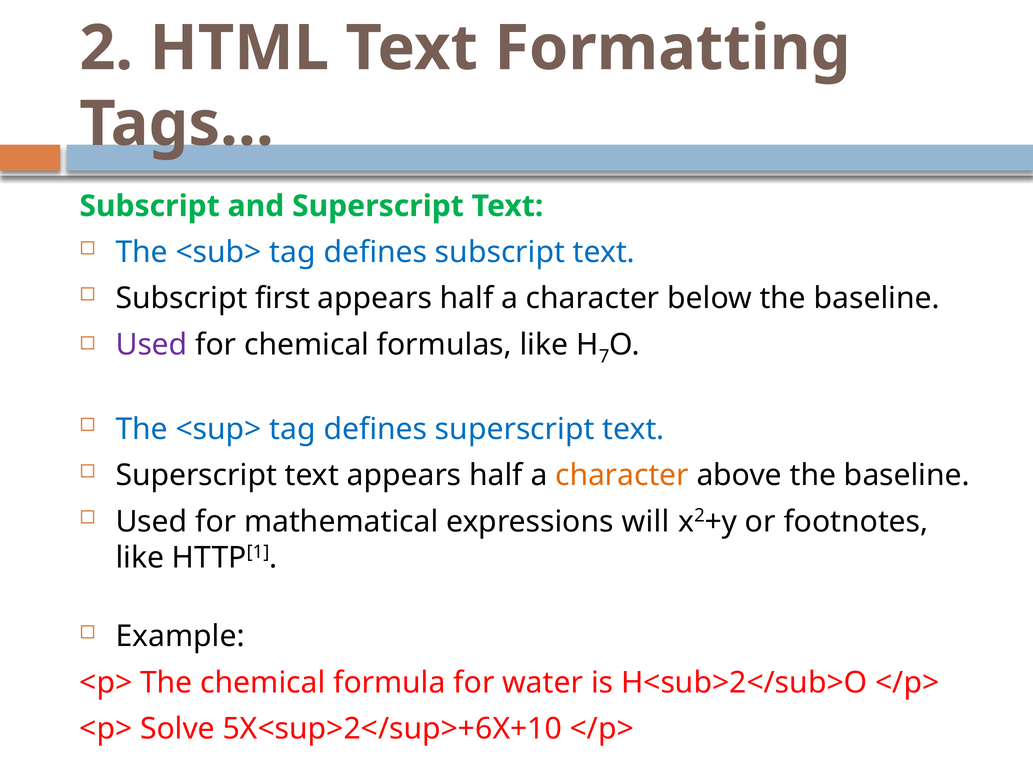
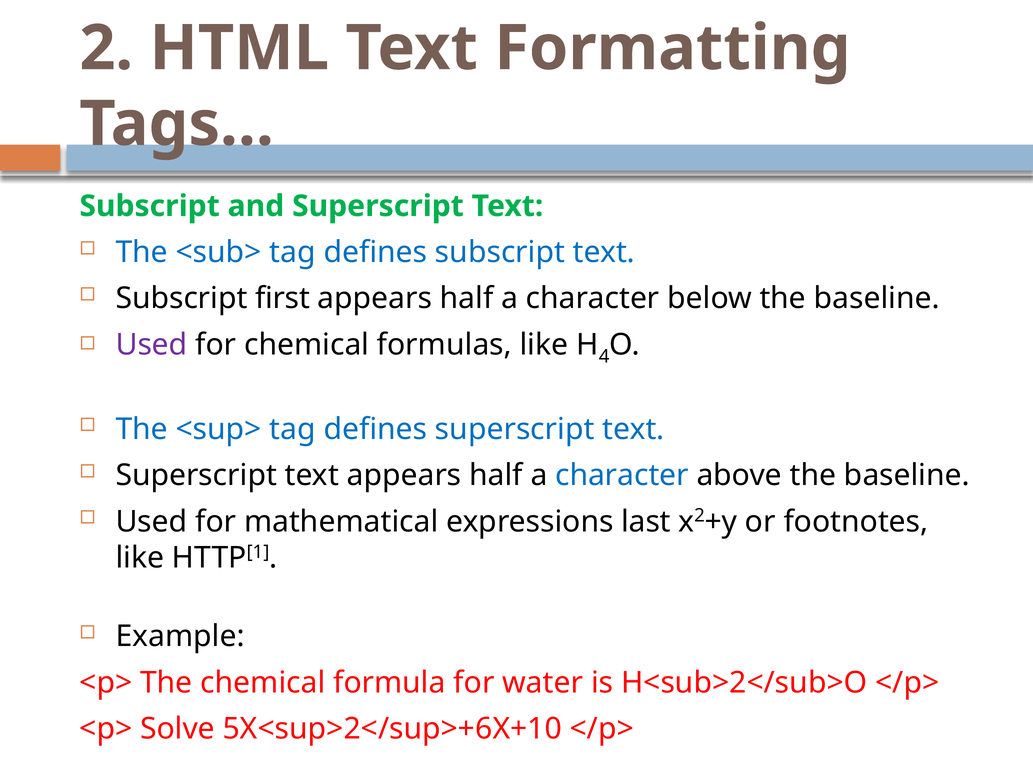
7: 7 -> 4
character at (622, 475) colour: orange -> blue
will: will -> last
